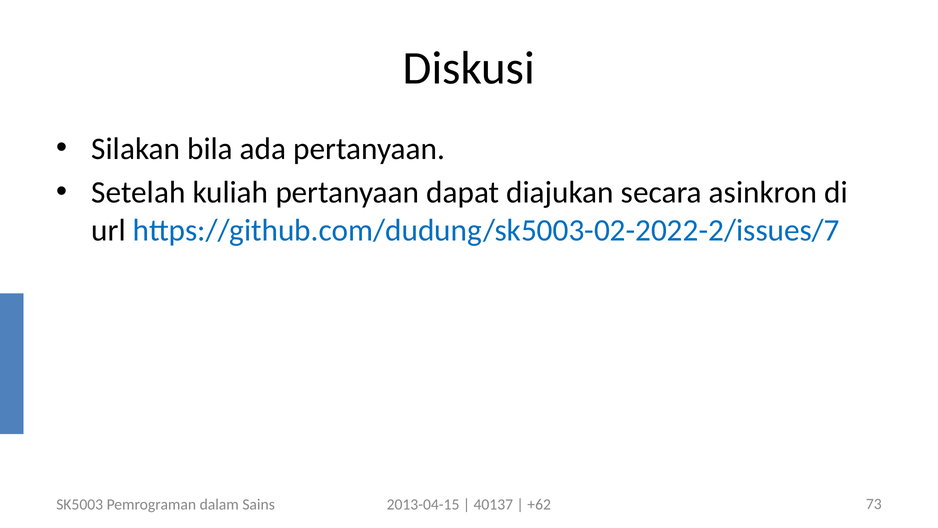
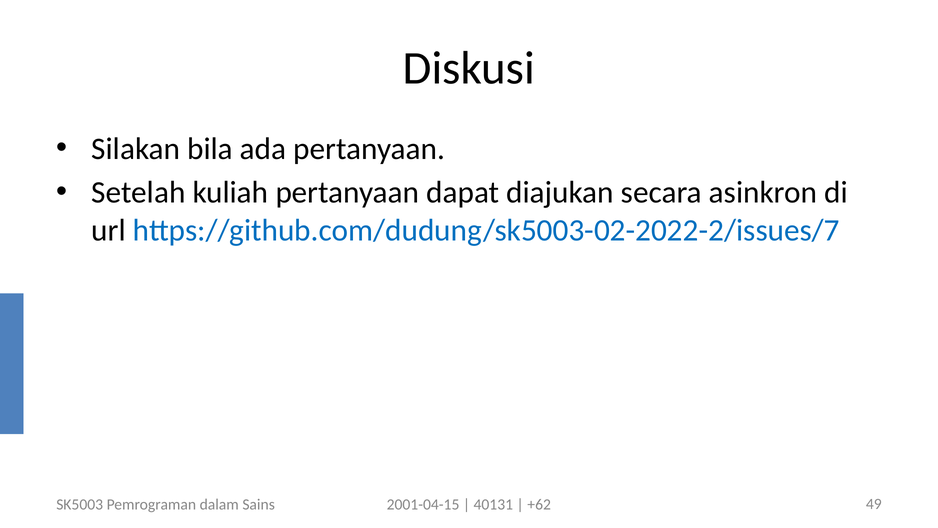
2013-04-15: 2013-04-15 -> 2001-04-15
40137: 40137 -> 40131
73: 73 -> 49
